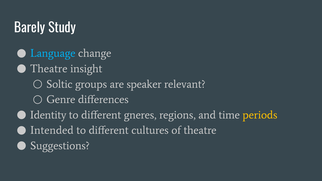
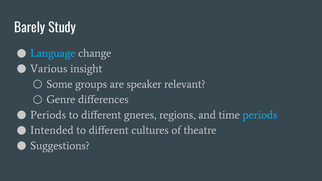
Theatre at (49, 69): Theatre -> Various
Soltic: Soltic -> Some
Identity at (48, 115): Identity -> Periods
periods at (260, 115) colour: yellow -> light blue
